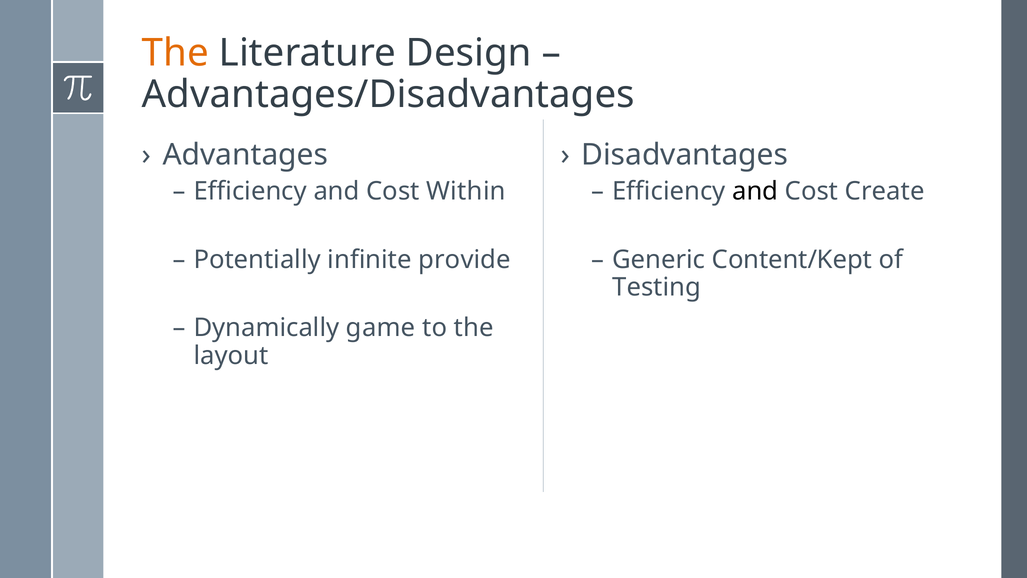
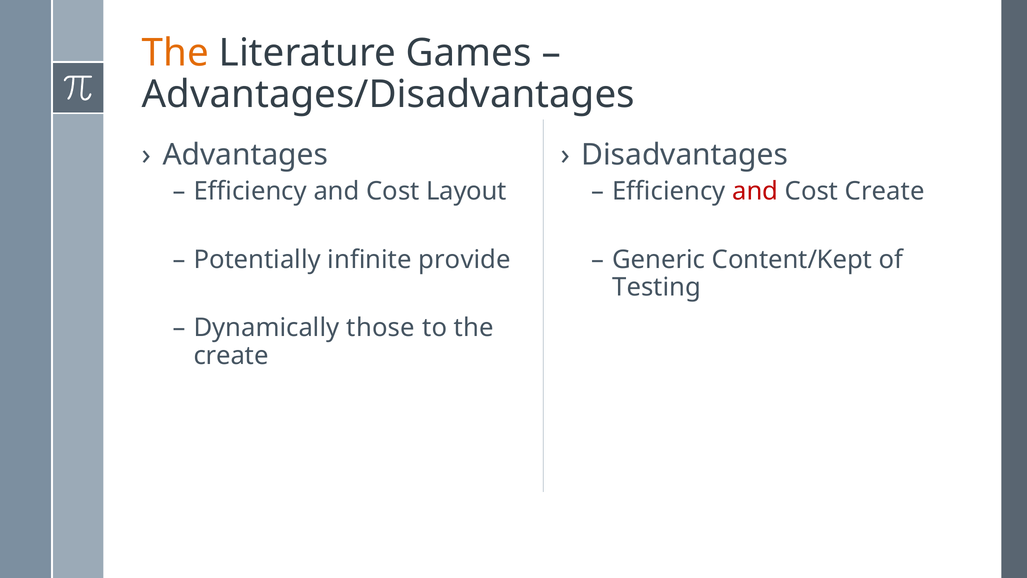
Design: Design -> Games
Within: Within -> Layout
and at (755, 191) colour: black -> red
game: game -> those
layout at (231, 356): layout -> create
